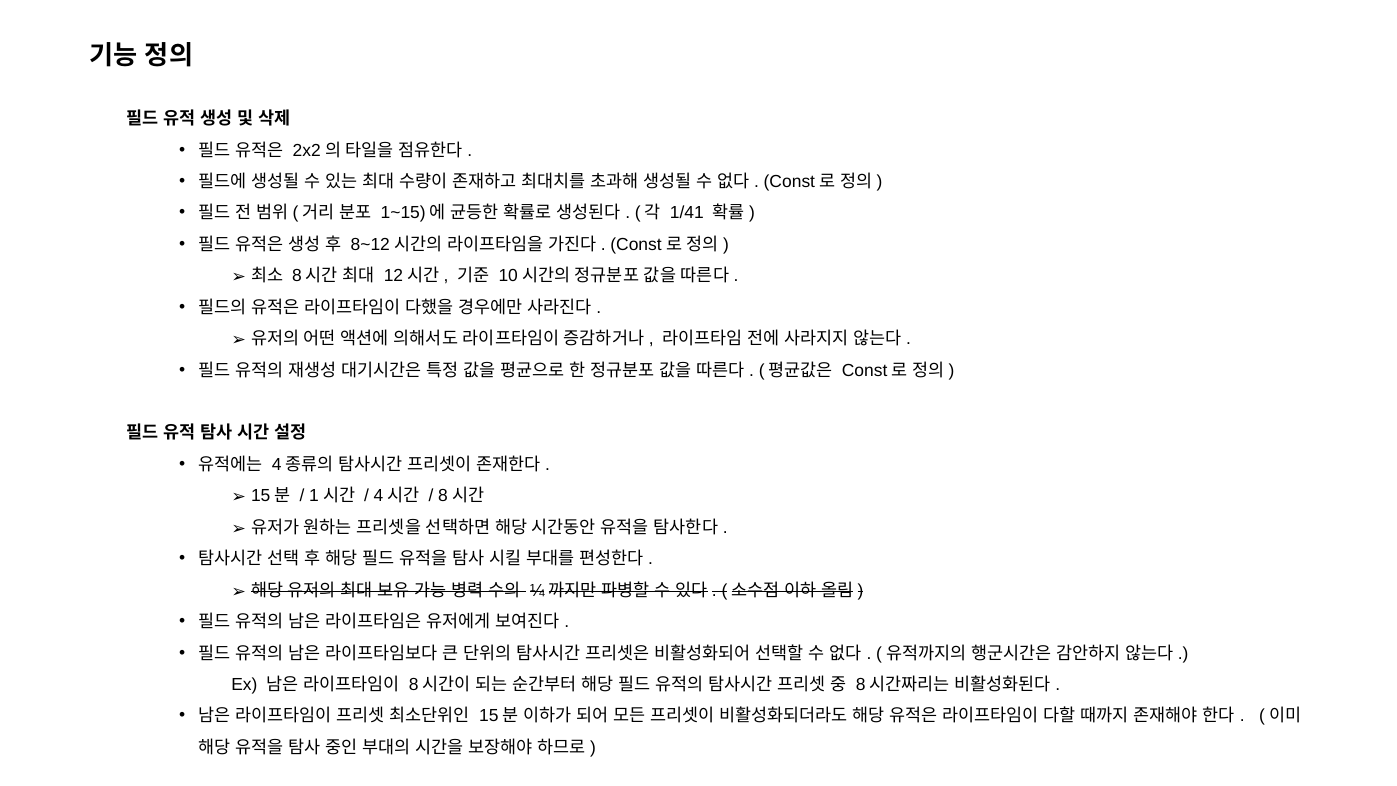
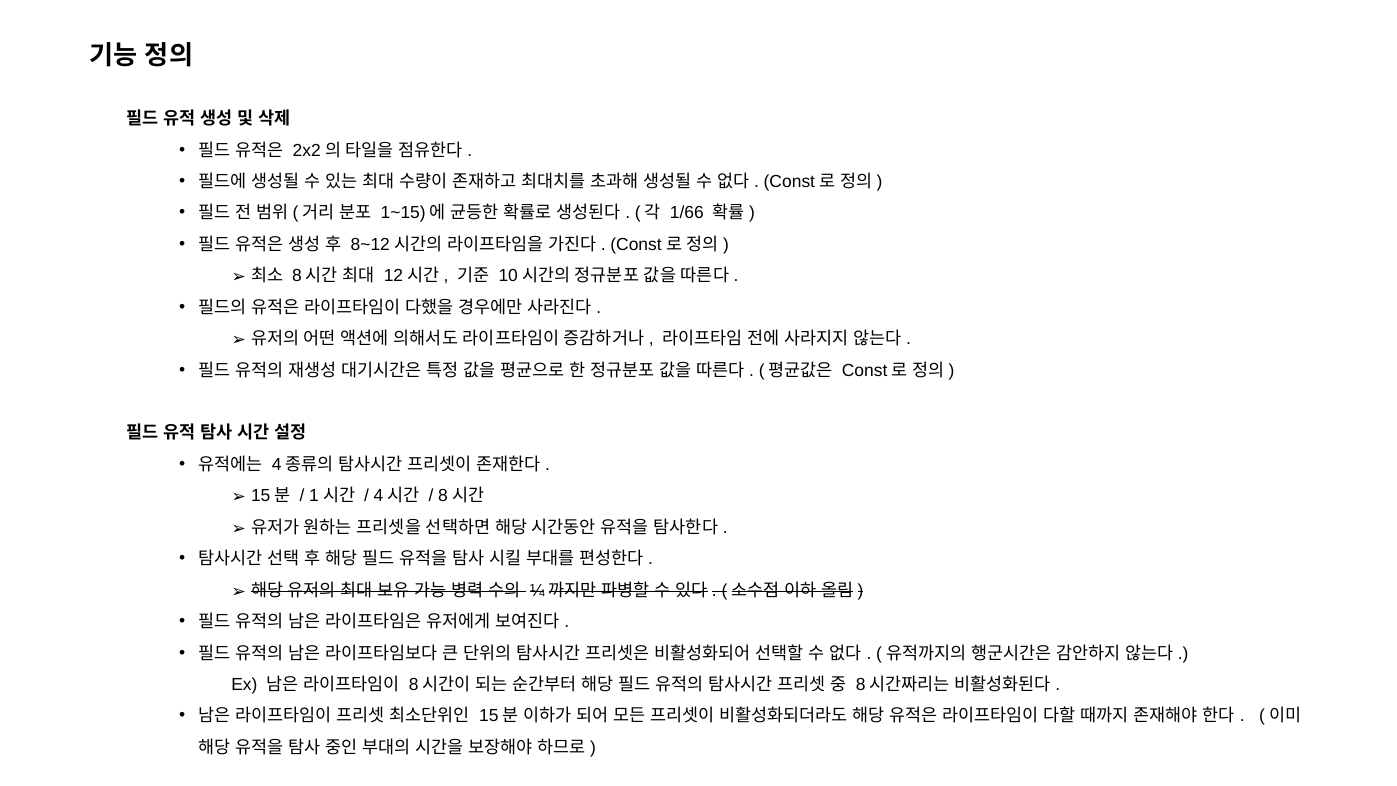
1/41: 1/41 -> 1/66
